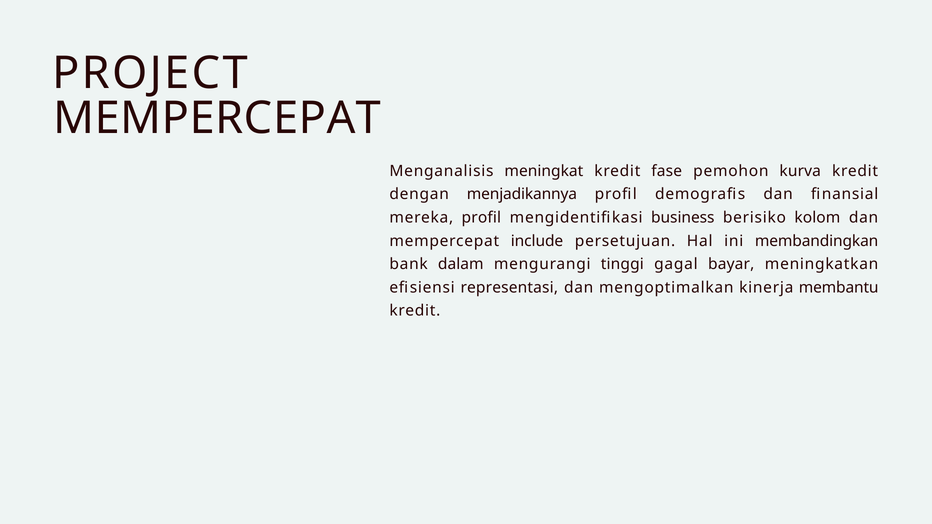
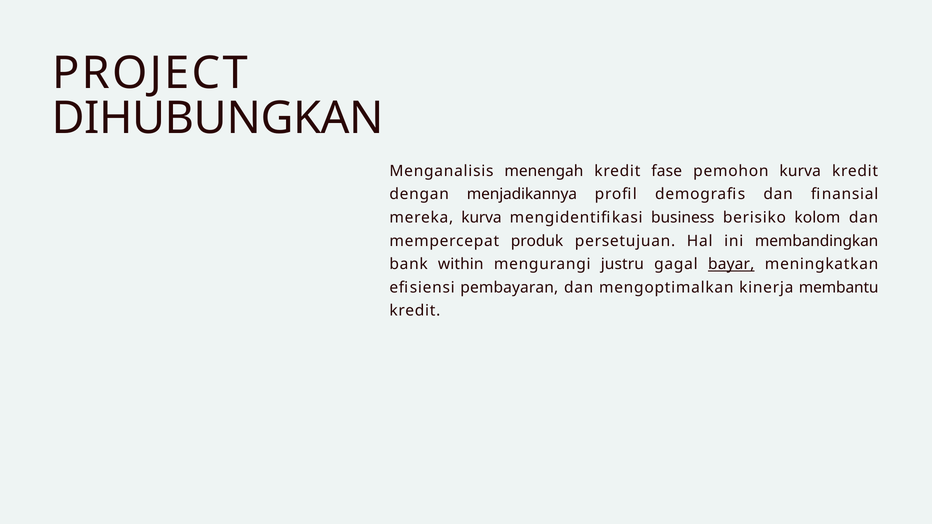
MEMPERCEPAT at (217, 119): MEMPERCEPAT -> DIHUBUNGKAN
meningkat: meningkat -> menengah
mereka profil: profil -> kurva
include: include -> produk
dalam: dalam -> within
tinggi: tinggi -> justru
bayar underline: none -> present
representasi: representasi -> pembayaran
